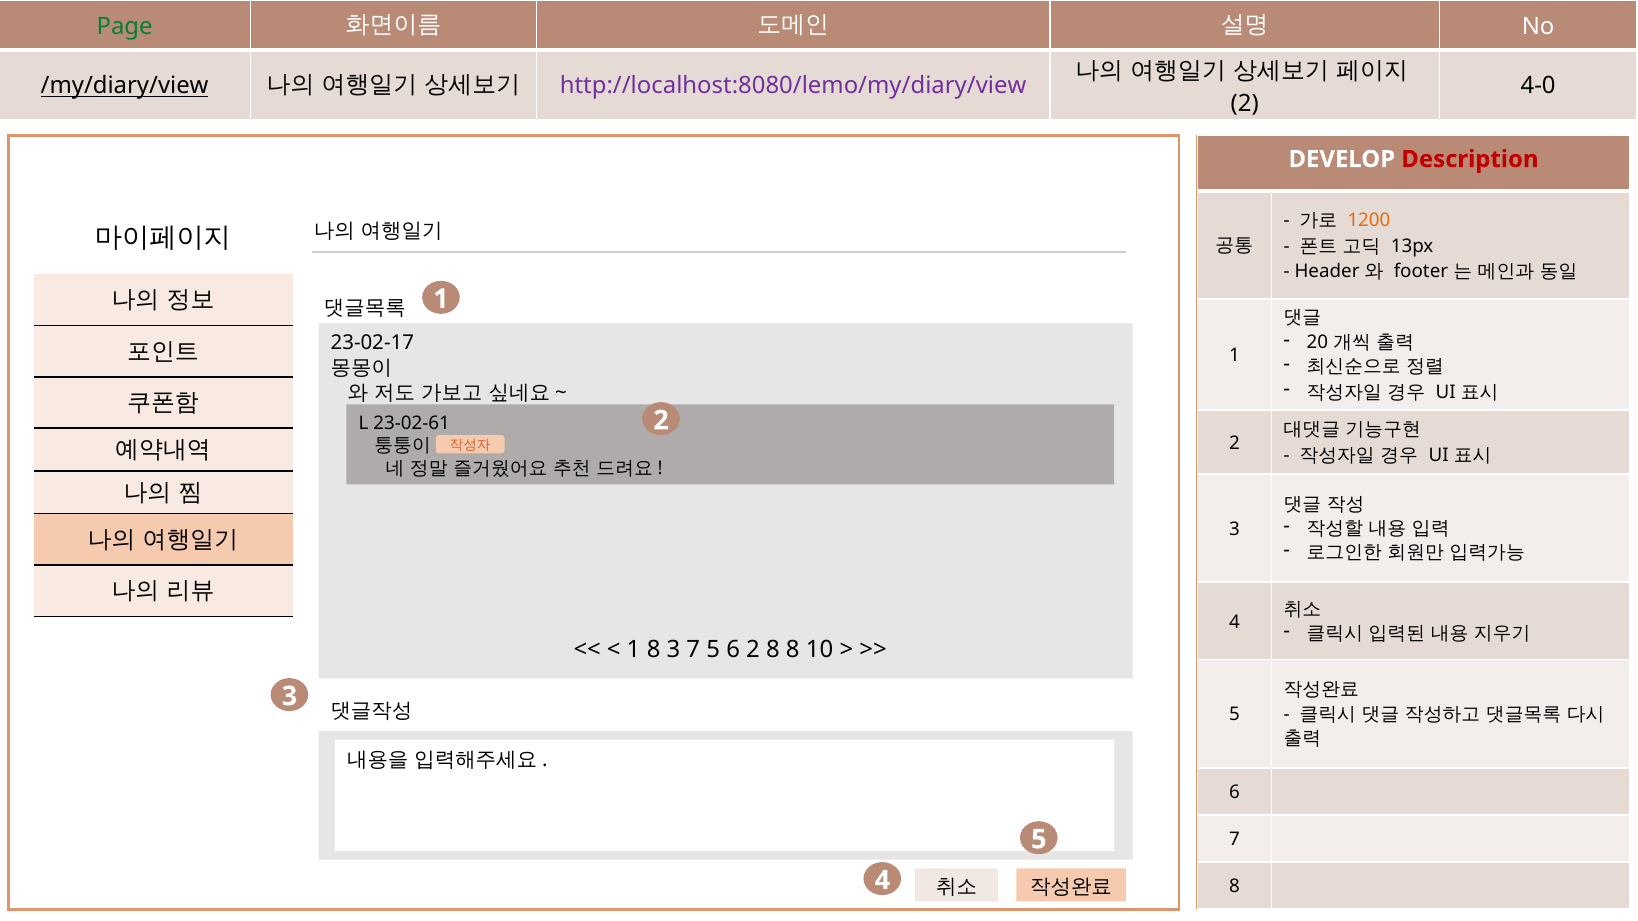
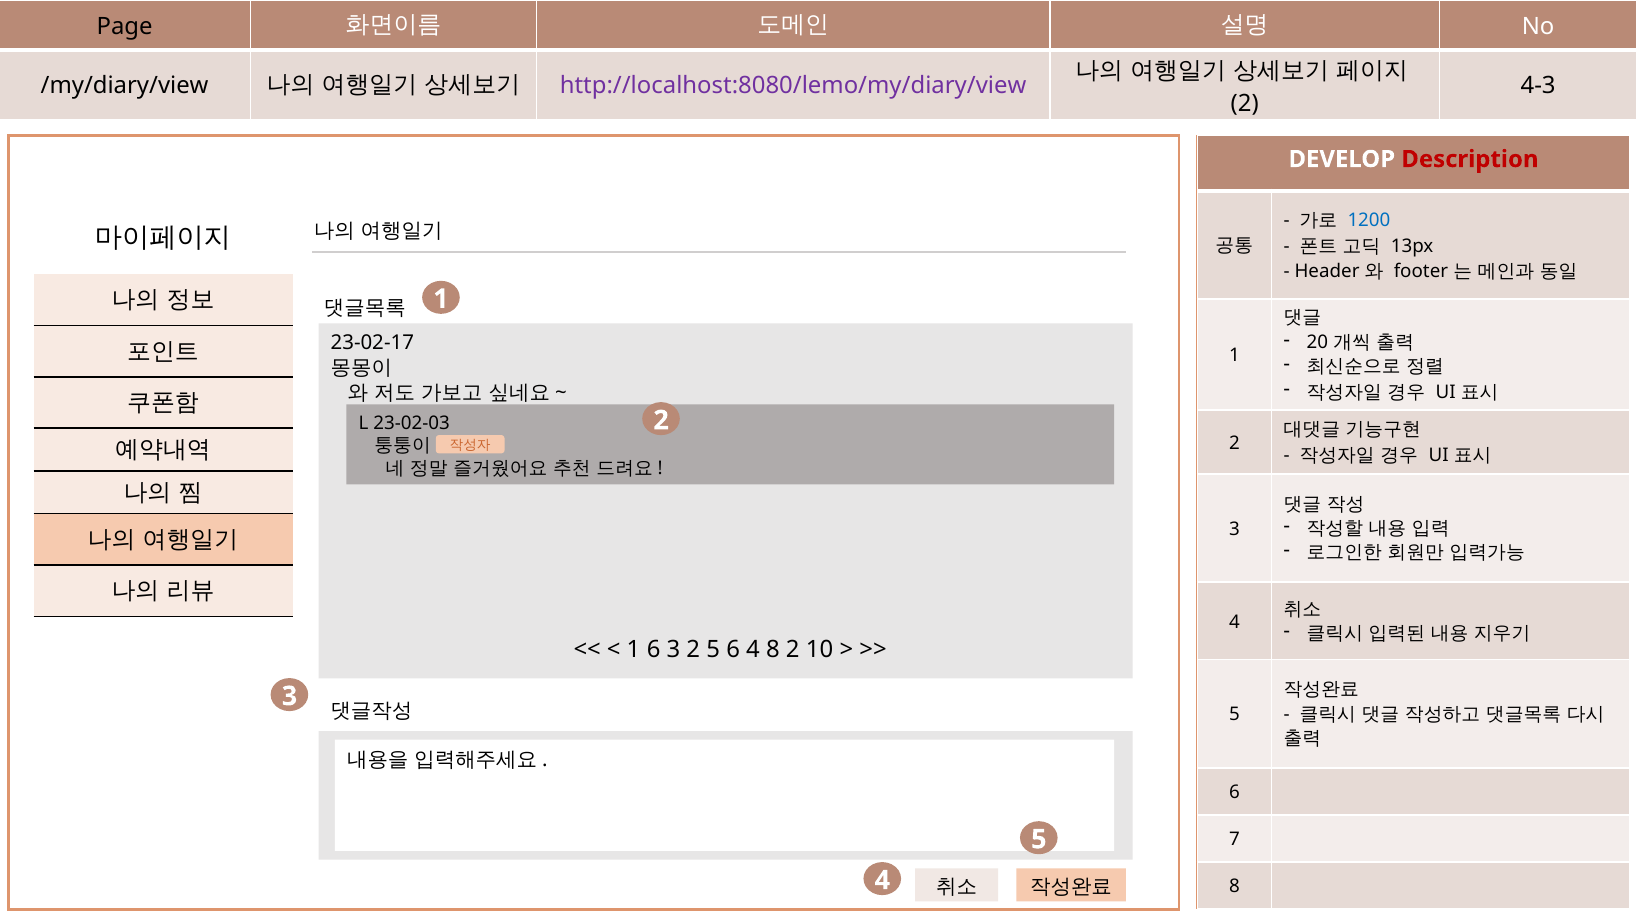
Page colour: green -> black
/my/diary/view underline: present -> none
4-0: 4-0 -> 4-3
1200 colour: orange -> blue
23-02-61: 23-02-61 -> 23-02-03
1 8: 8 -> 6
3 7: 7 -> 2
6 2: 2 -> 4
8 8: 8 -> 2
